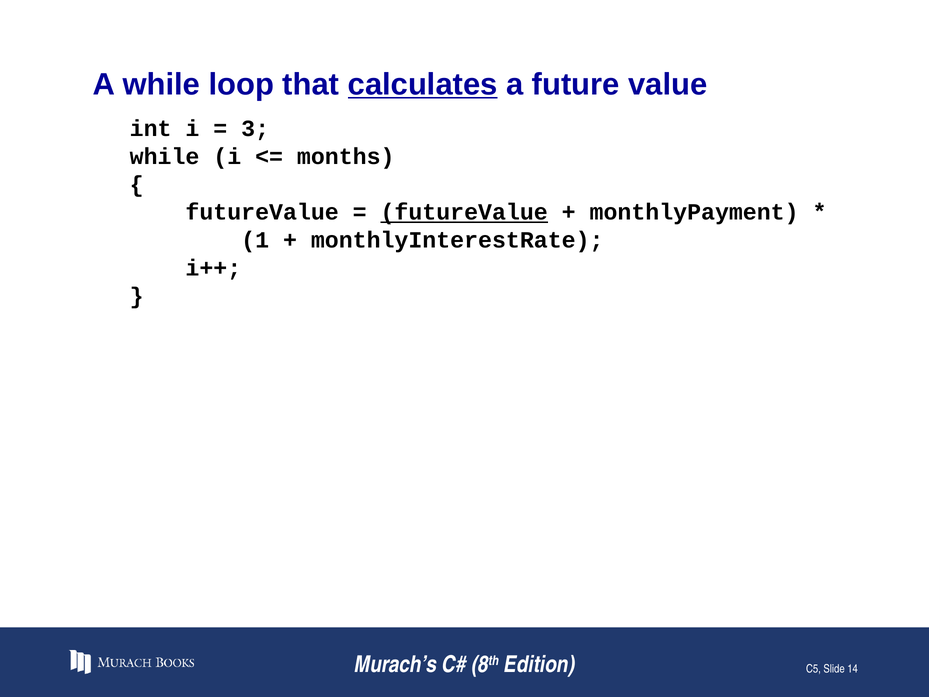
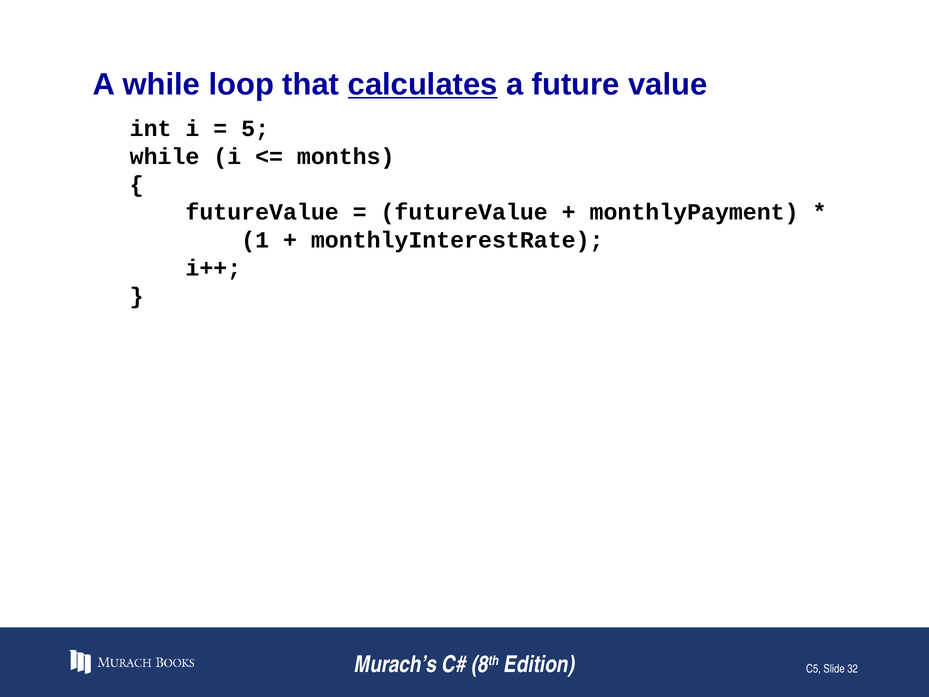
3: 3 -> 5
futureValue at (464, 212) underline: present -> none
14: 14 -> 32
